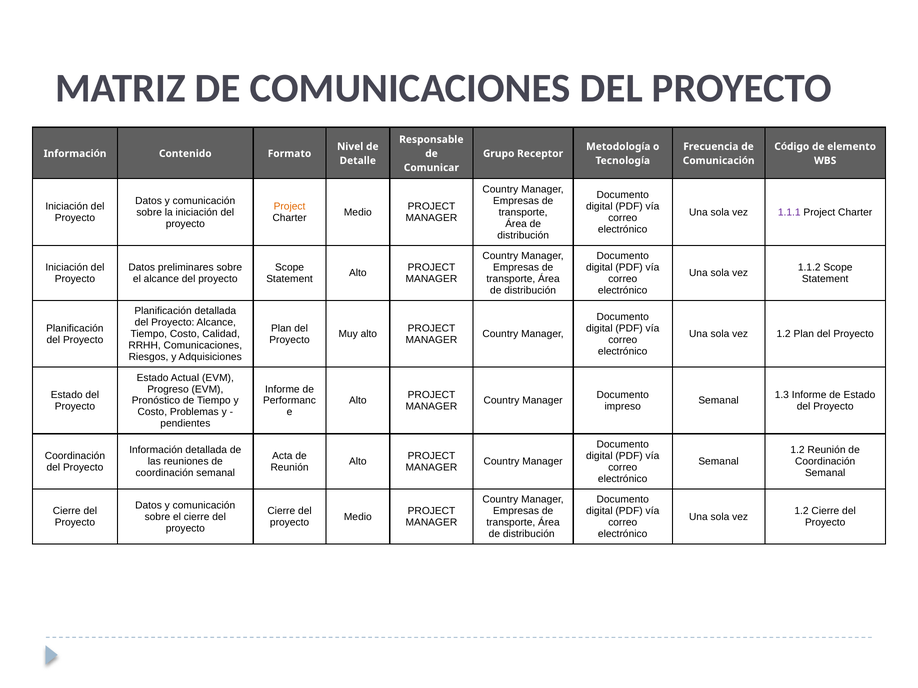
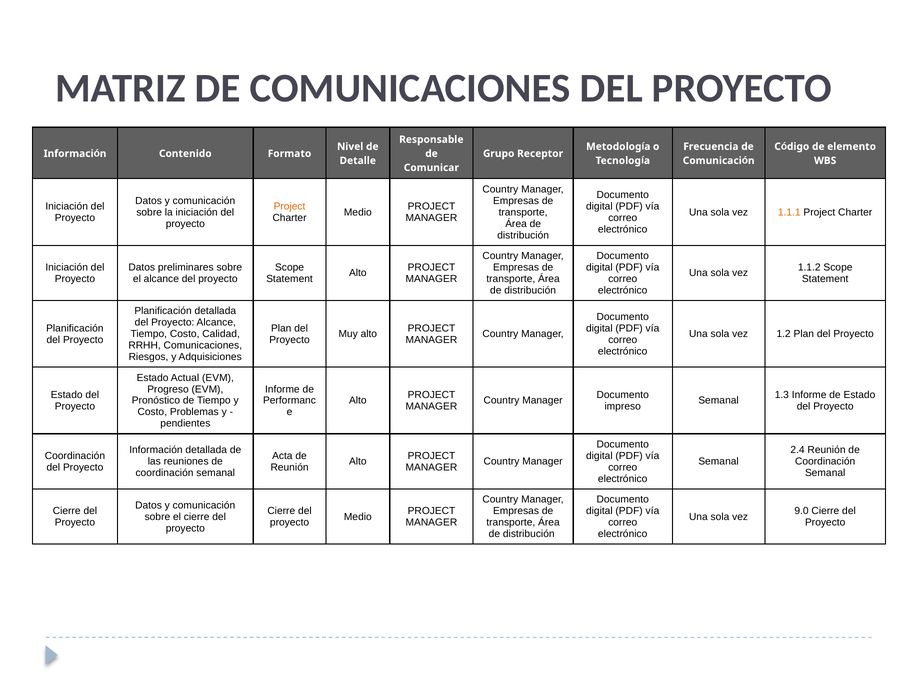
1.1.1 colour: purple -> orange
1.2 at (798, 450): 1.2 -> 2.4
1.2 at (802, 511): 1.2 -> 9.0
